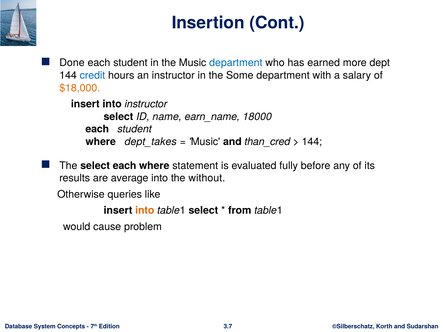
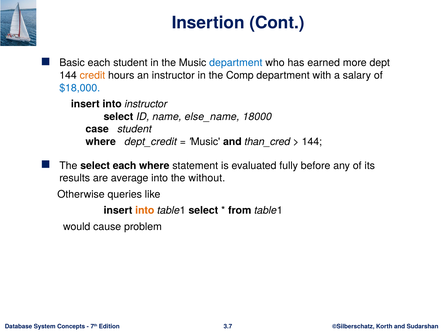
Done: Done -> Basic
credit colour: blue -> orange
Some: Some -> Comp
$18,000 colour: orange -> blue
earn_name: earn_name -> else_name
each at (97, 129): each -> case
dept_takes: dept_takes -> dept_credit
